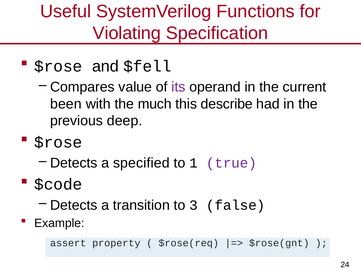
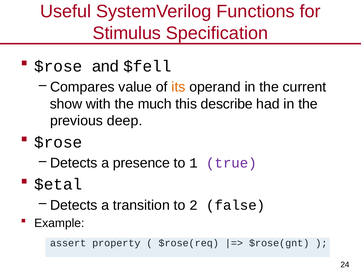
Violating: Violating -> Stimulus
its colour: purple -> orange
been: been -> show
specified: specified -> presence
$code: $code -> $etal
3: 3 -> 2
